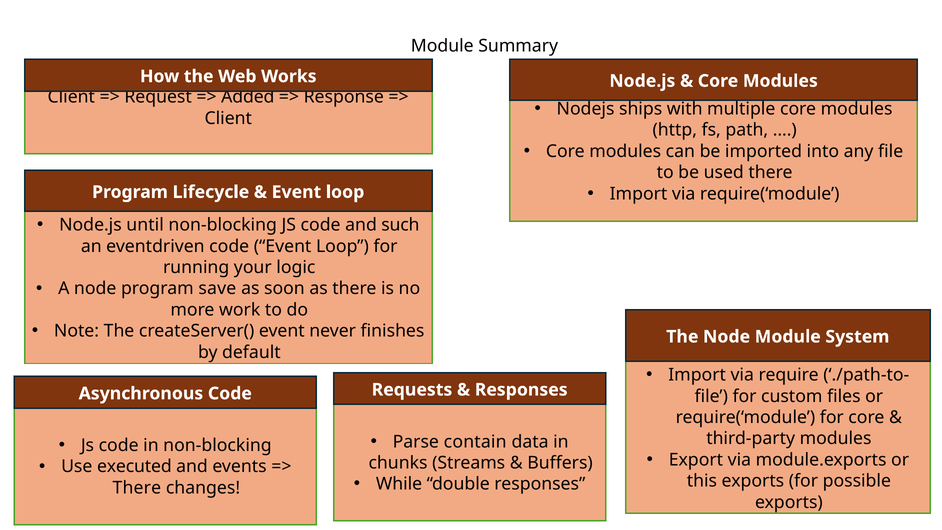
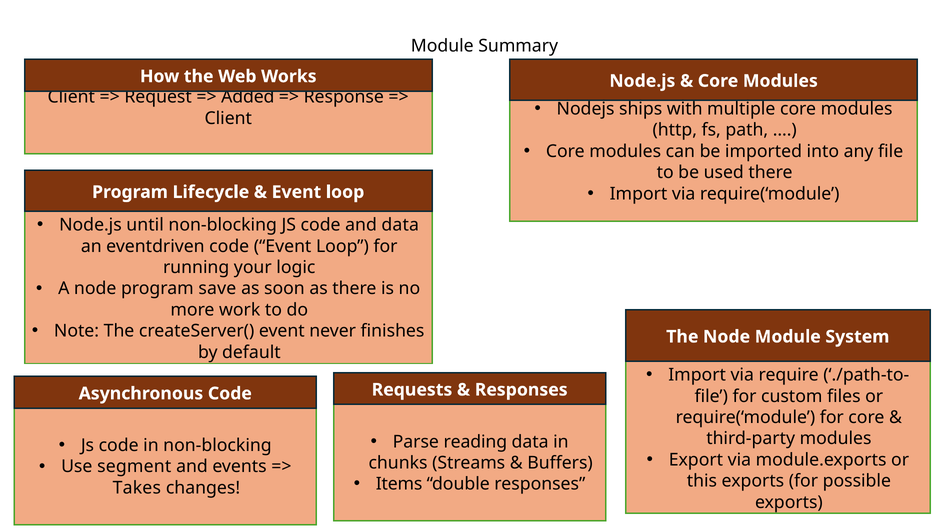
and such: such -> data
contain: contain -> reading
executed: executed -> segment
While: While -> Items
There at (137, 488): There -> Takes
